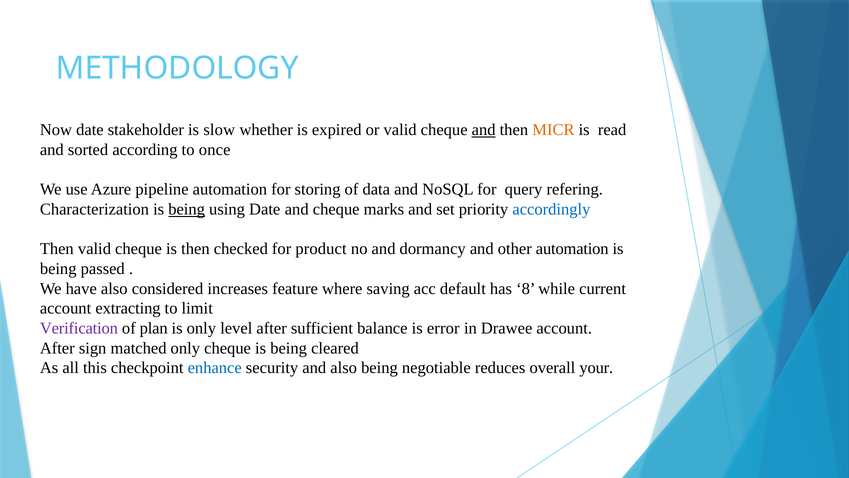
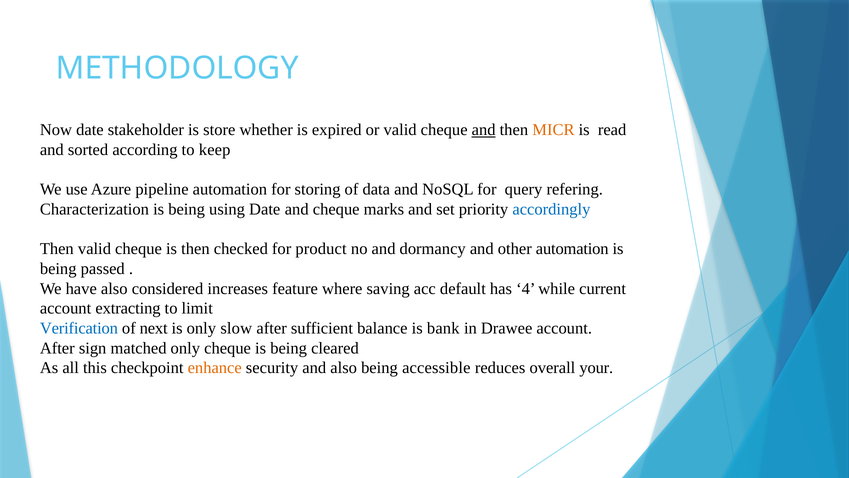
slow: slow -> store
once: once -> keep
being at (187, 209) underline: present -> none
8: 8 -> 4
Verification colour: purple -> blue
plan: plan -> next
level: level -> slow
error: error -> bank
enhance colour: blue -> orange
negotiable: negotiable -> accessible
